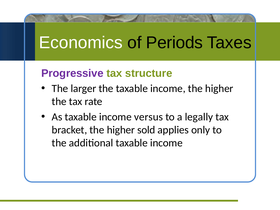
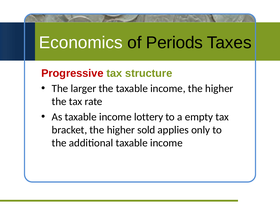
Progressive colour: purple -> red
versus: versus -> lottery
legally: legally -> empty
